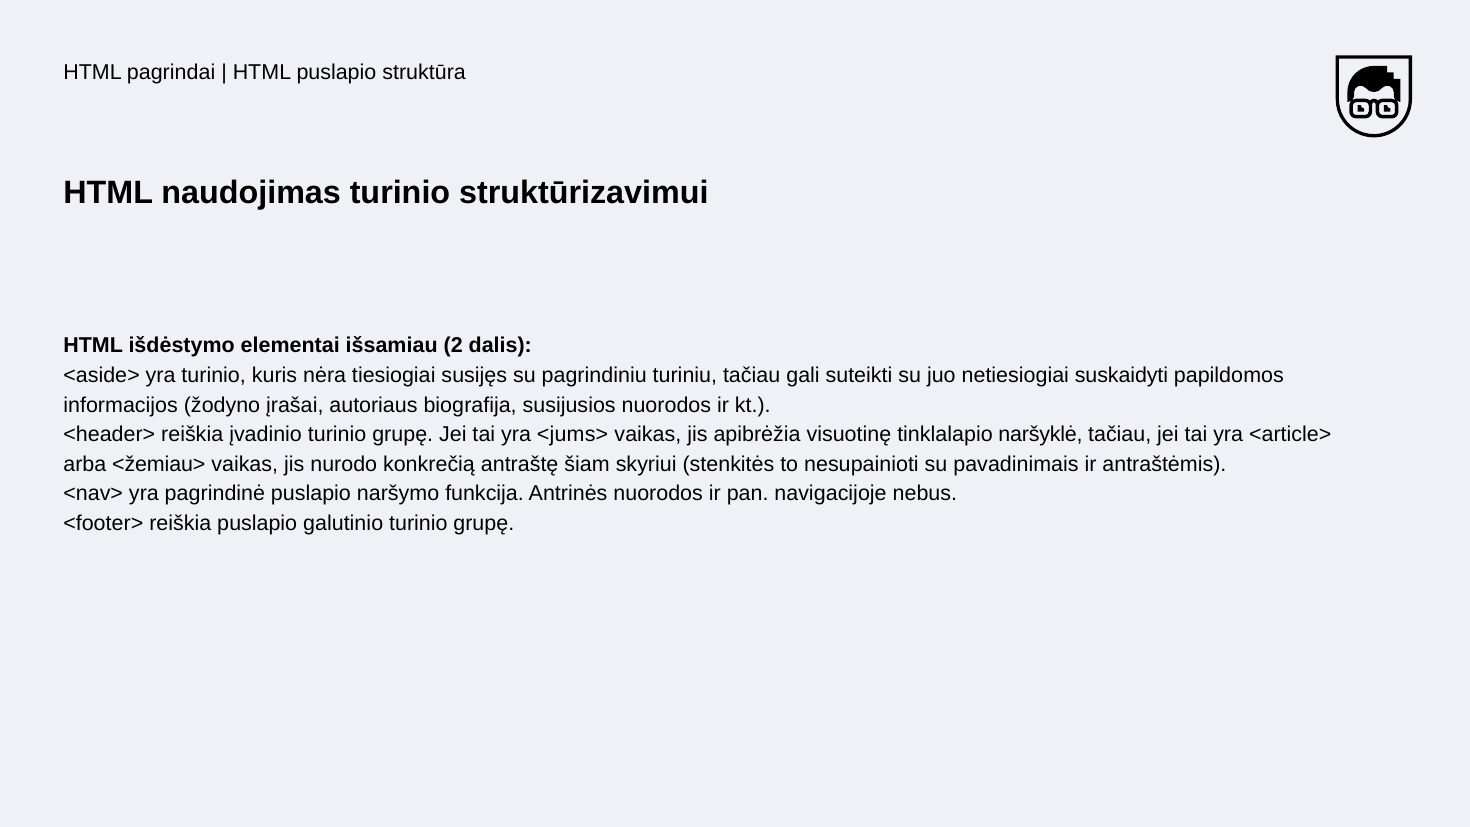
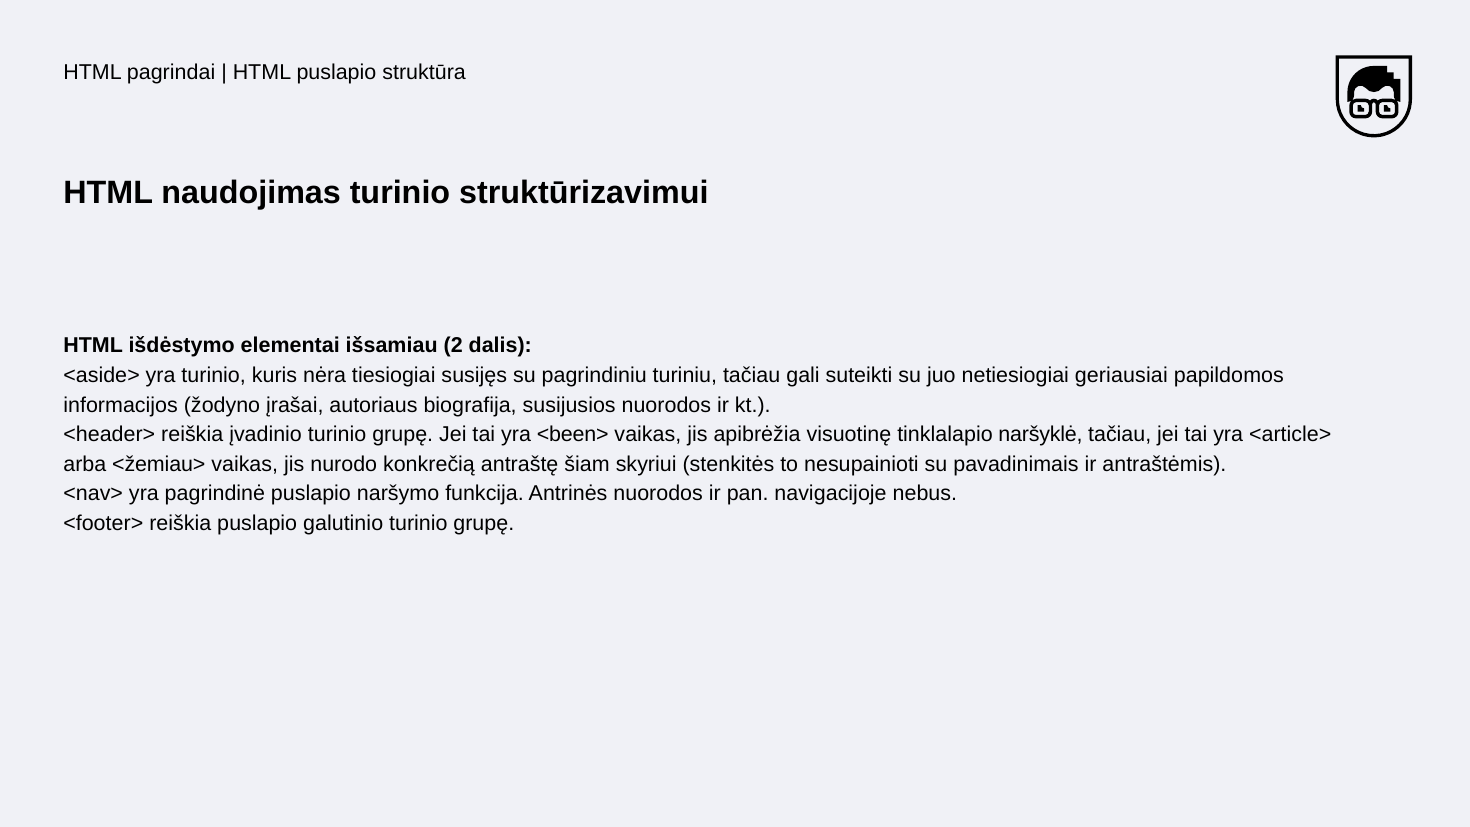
suskaidyti: suskaidyti -> geriausiai
<jums>: <jums> -> <been>
